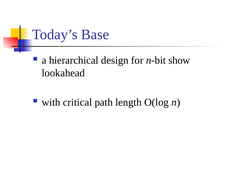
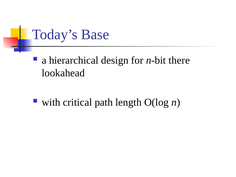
show: show -> there
